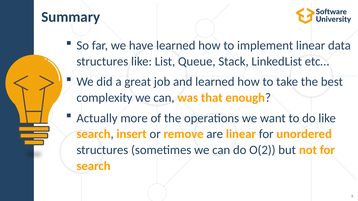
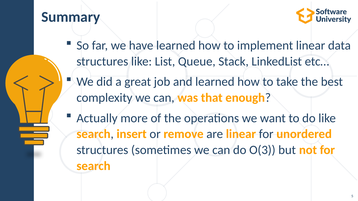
O(2: O(2 -> O(3
